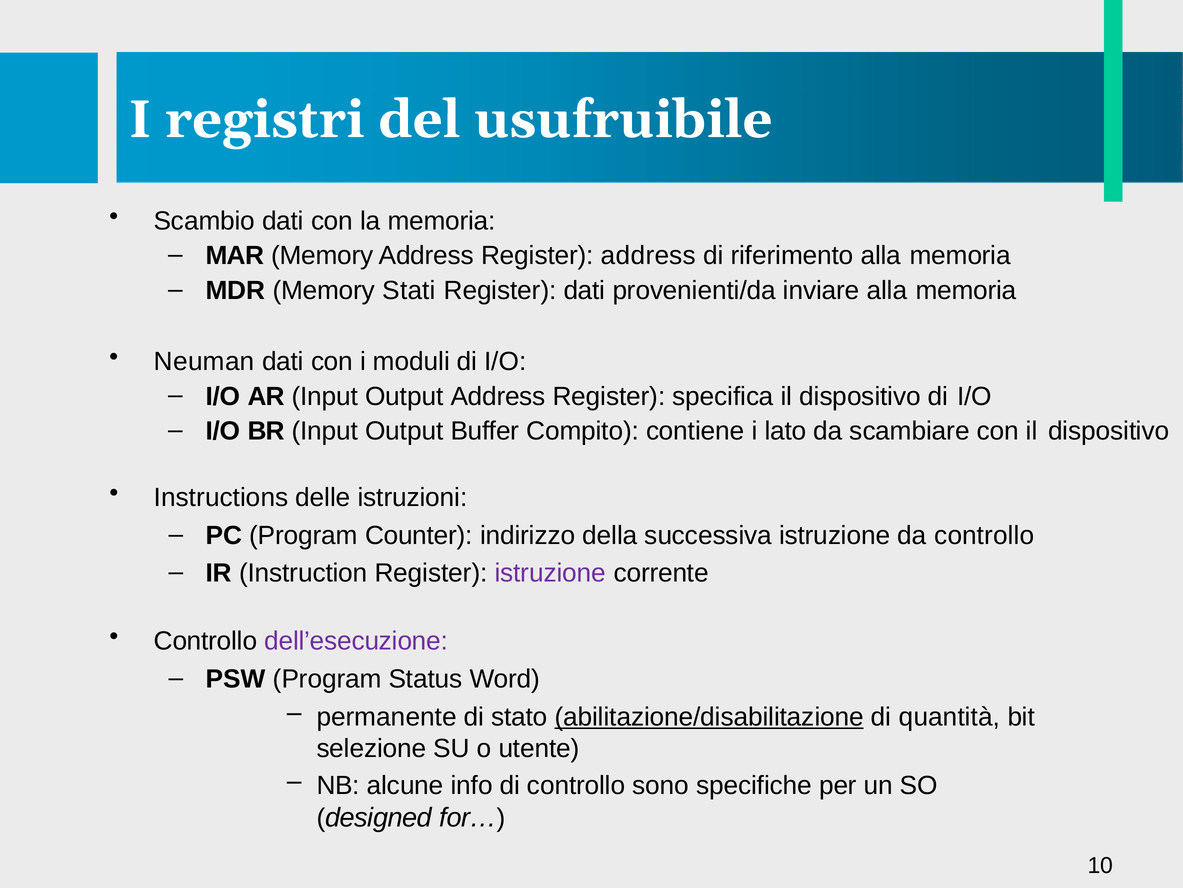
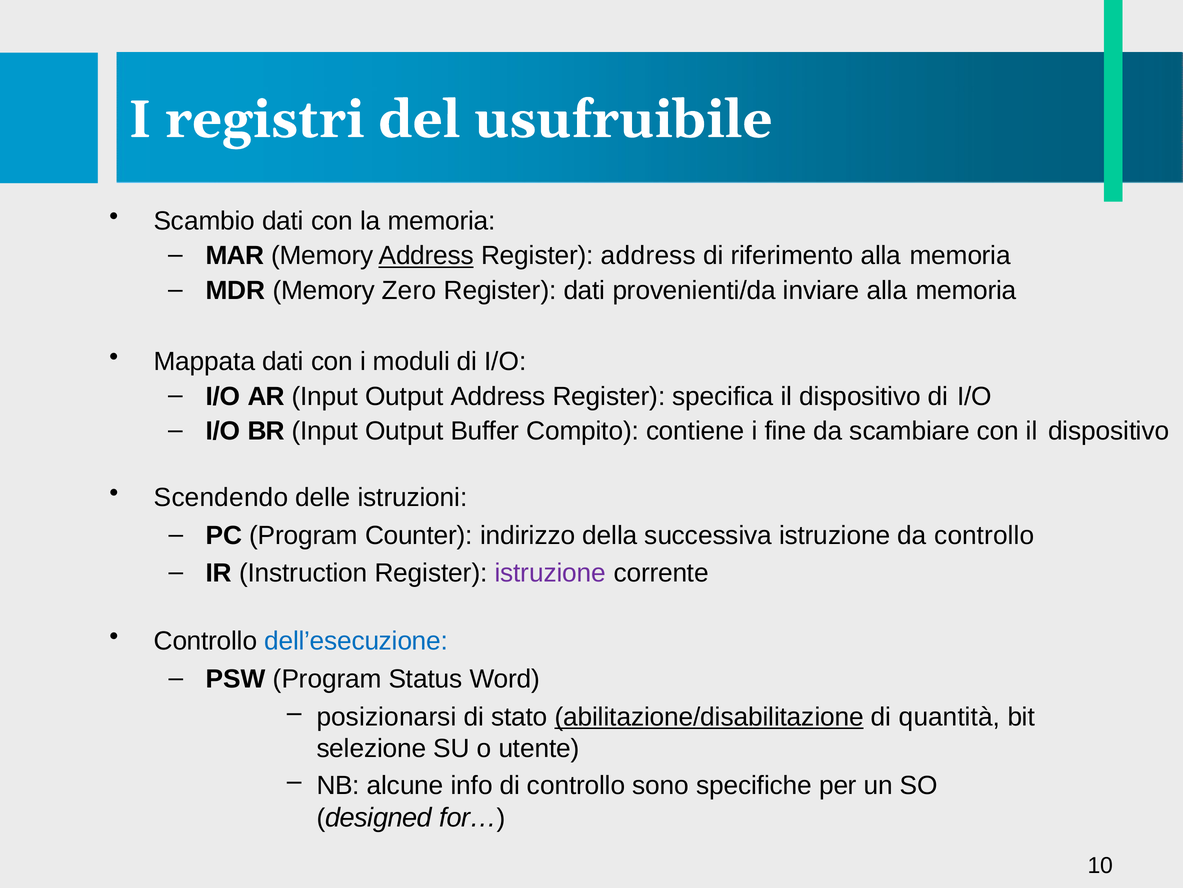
Address at (426, 256) underline: none -> present
Stati: Stati -> Zero
Neuman: Neuman -> Mappata
lato: lato -> fine
Instructions: Instructions -> Scendendo
dell’esecuzione colour: purple -> blue
permanente: permanente -> posizionarsi
